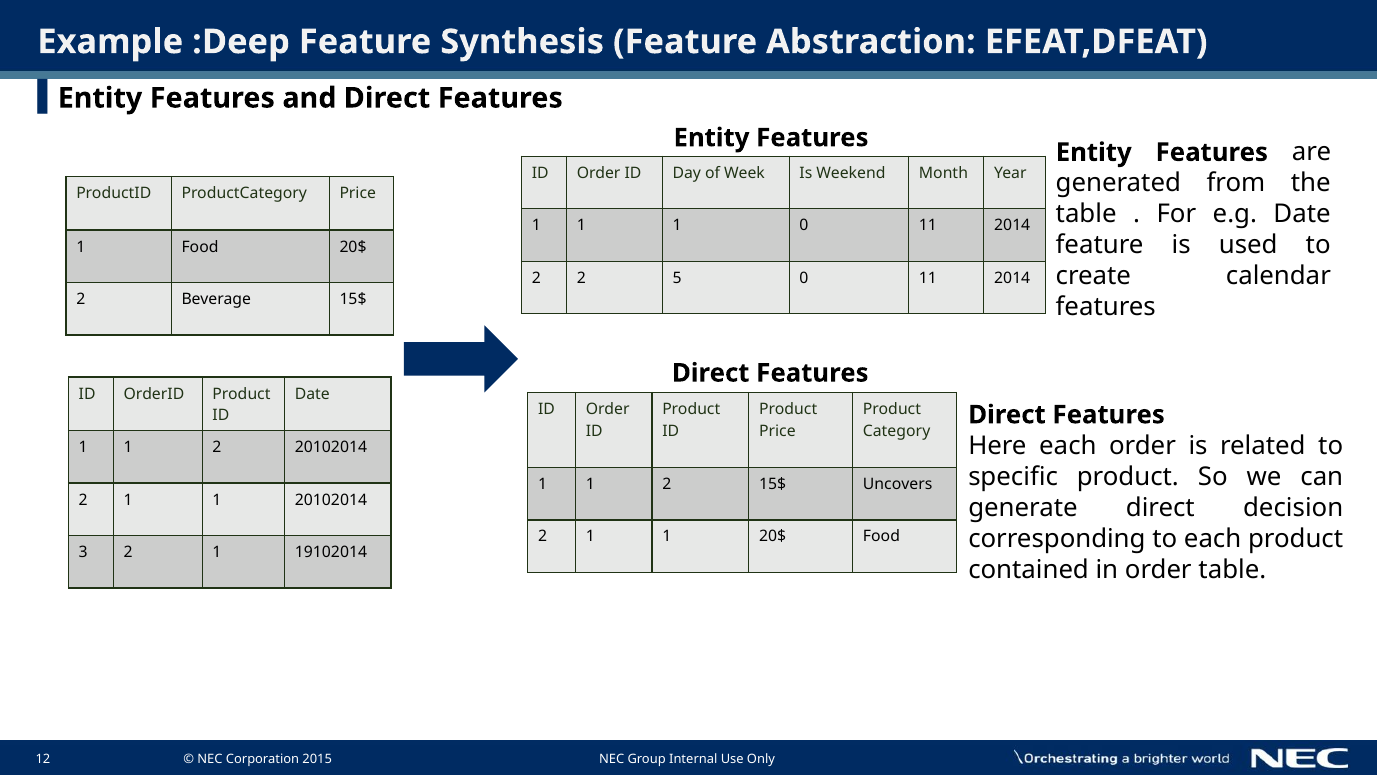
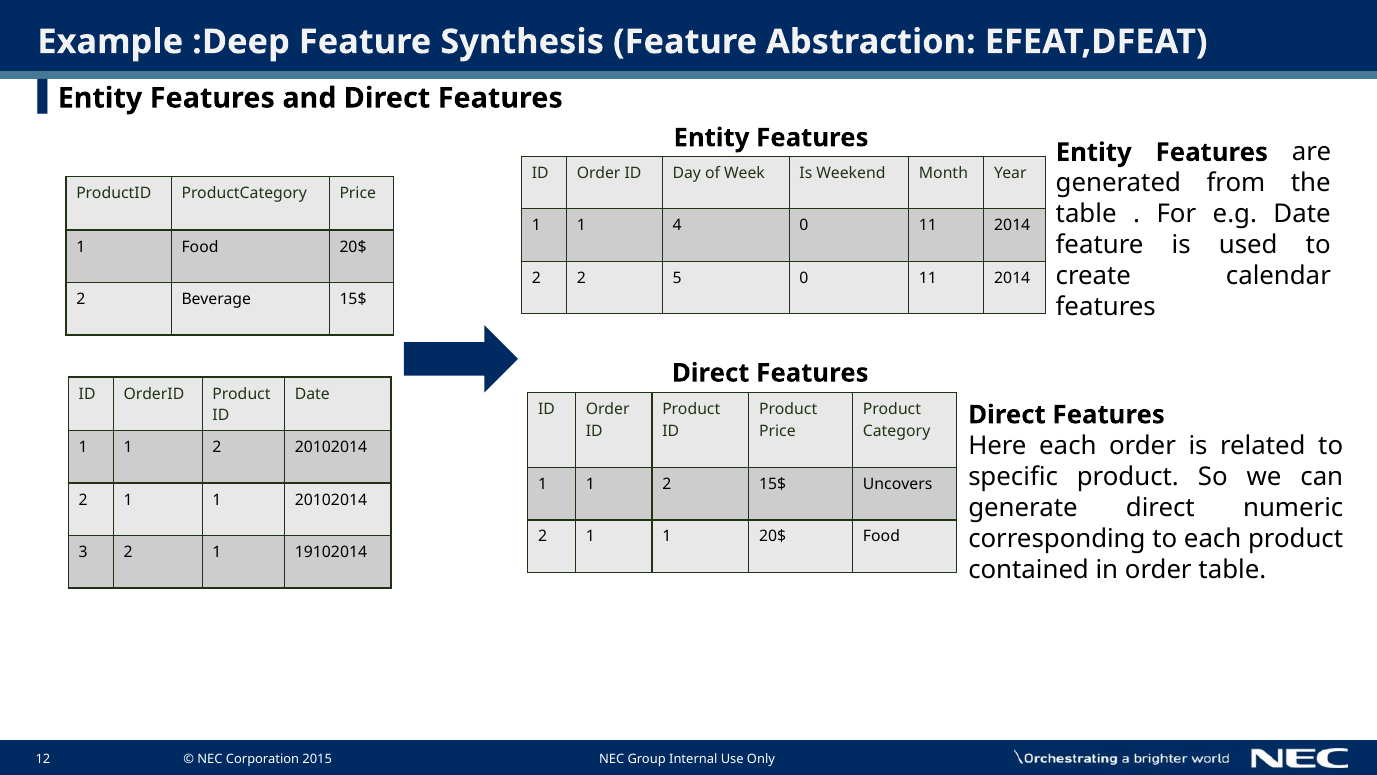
1 1 1: 1 -> 4
decision: decision -> numeric
